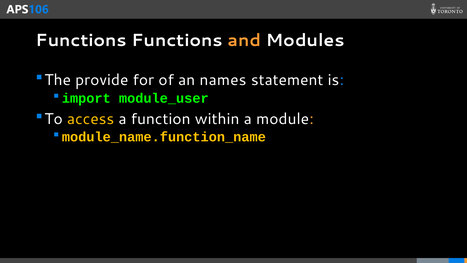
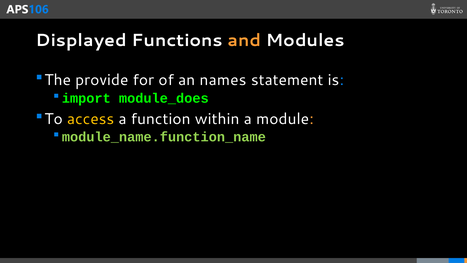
Functions at (81, 40): Functions -> Displayed
module_user: module_user -> module_does
module_name.function_name colour: yellow -> light green
